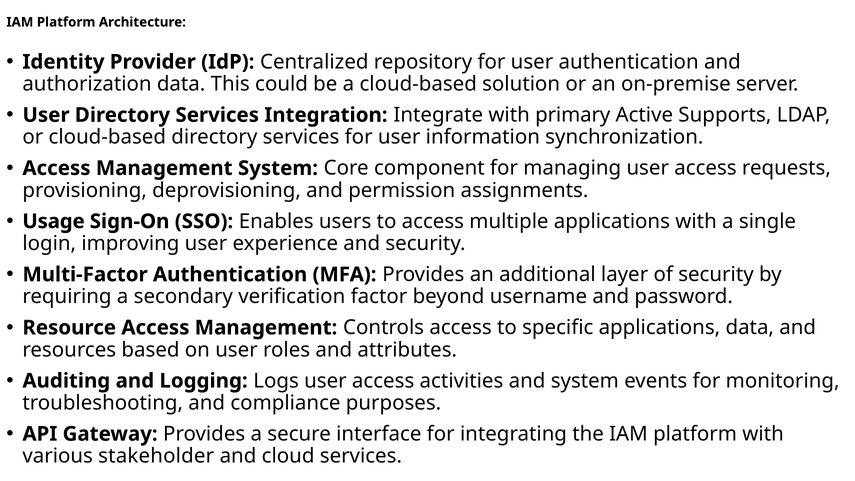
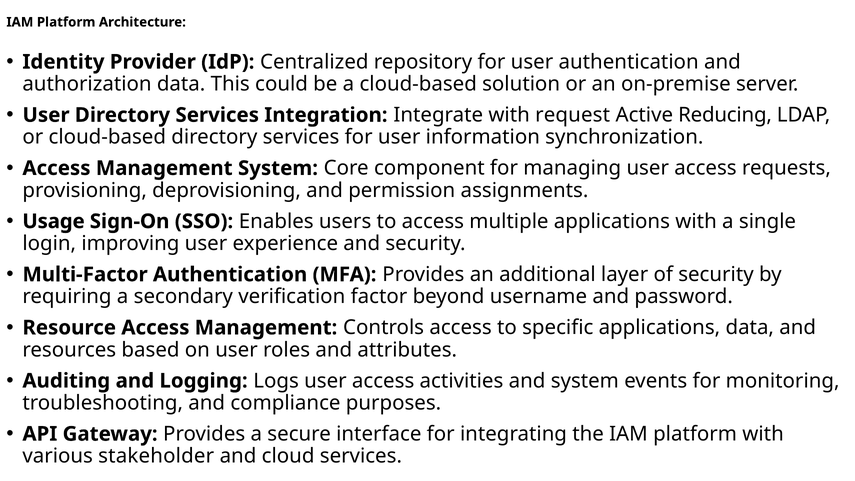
primary: primary -> request
Supports: Supports -> Reducing
